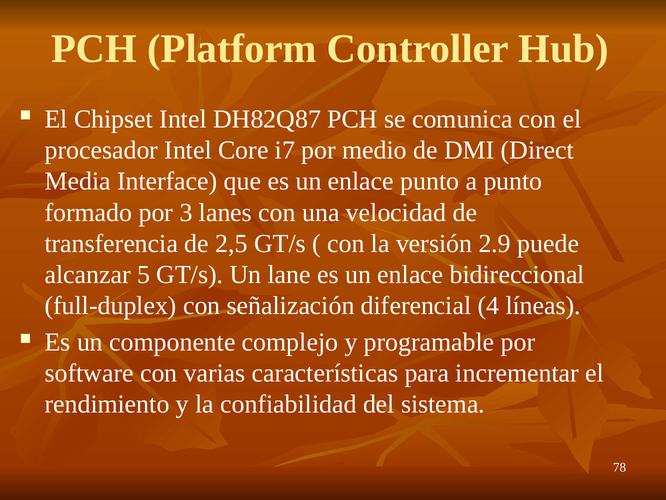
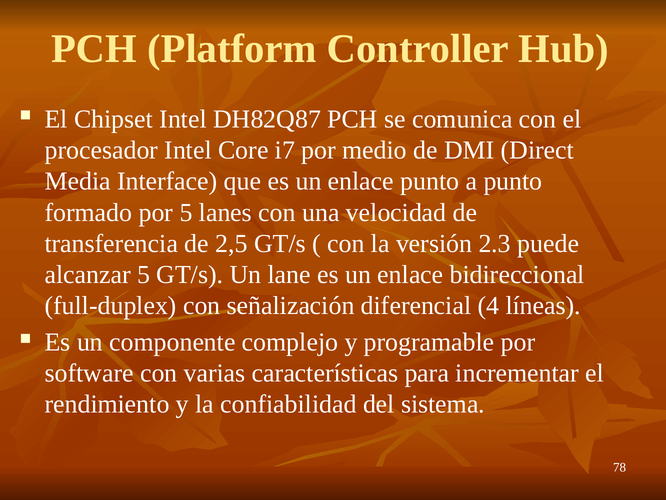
por 3: 3 -> 5
2.9: 2.9 -> 2.3
